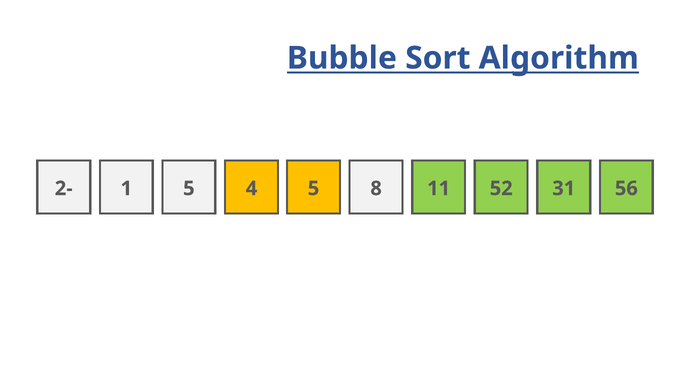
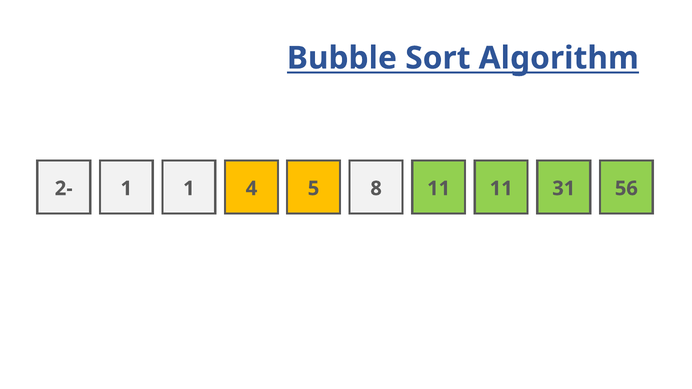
1 5: 5 -> 1
11 52: 52 -> 11
